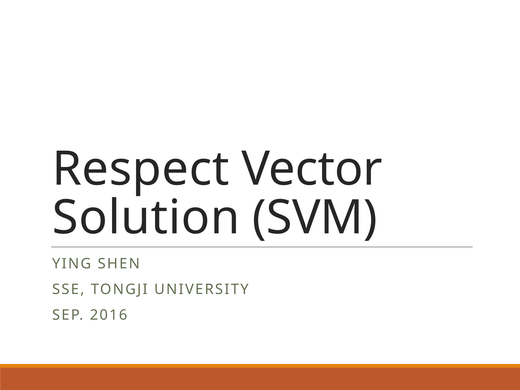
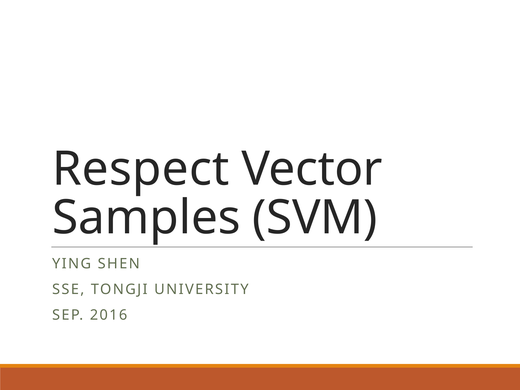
Solution: Solution -> Samples
